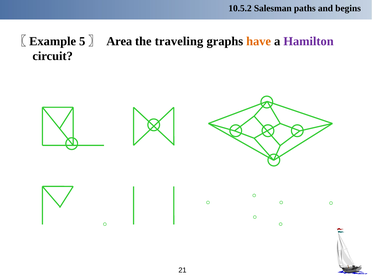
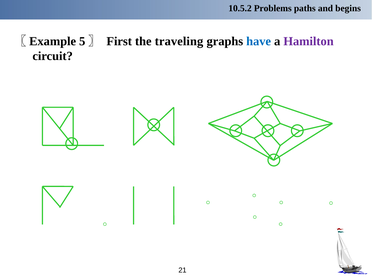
Salesman: Salesman -> Problems
Area: Area -> First
have colour: orange -> blue
